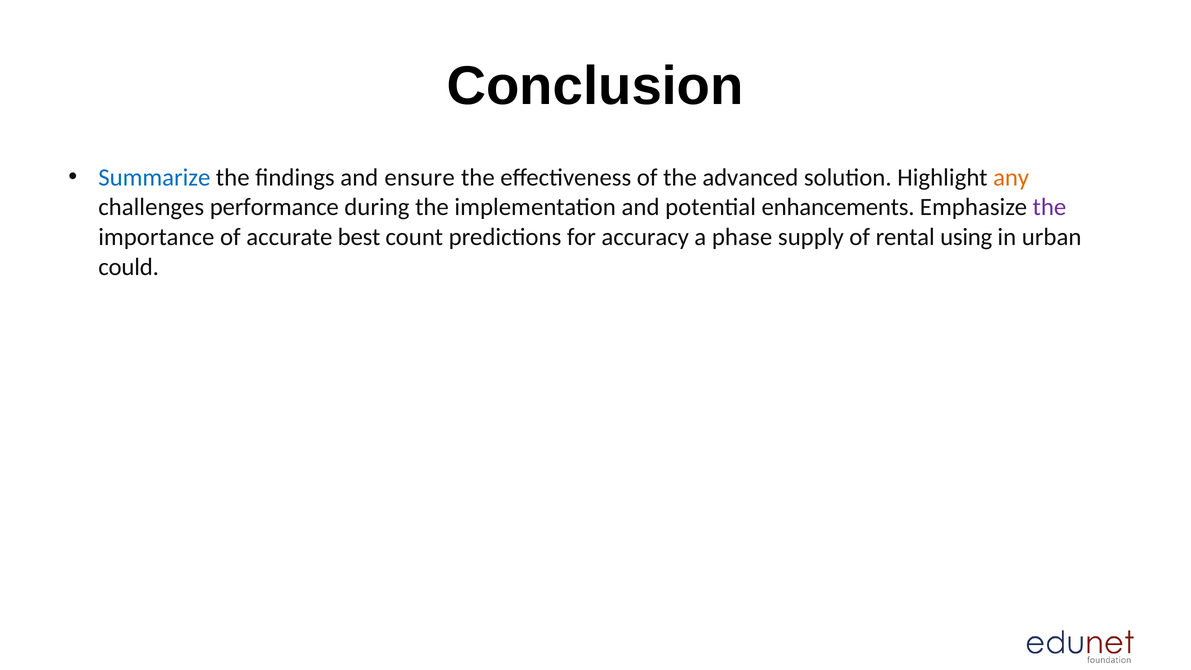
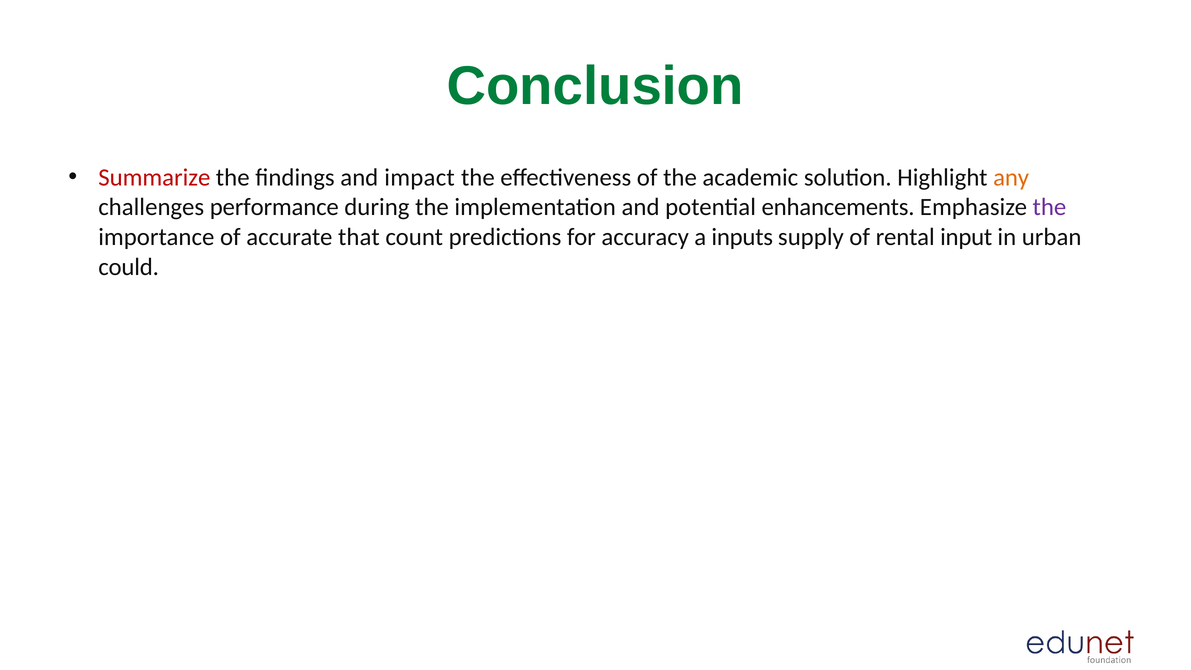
Conclusion colour: black -> green
Summarize colour: blue -> red
ensure: ensure -> impact
advanced: advanced -> academic
best: best -> that
phase: phase -> inputs
using: using -> input
